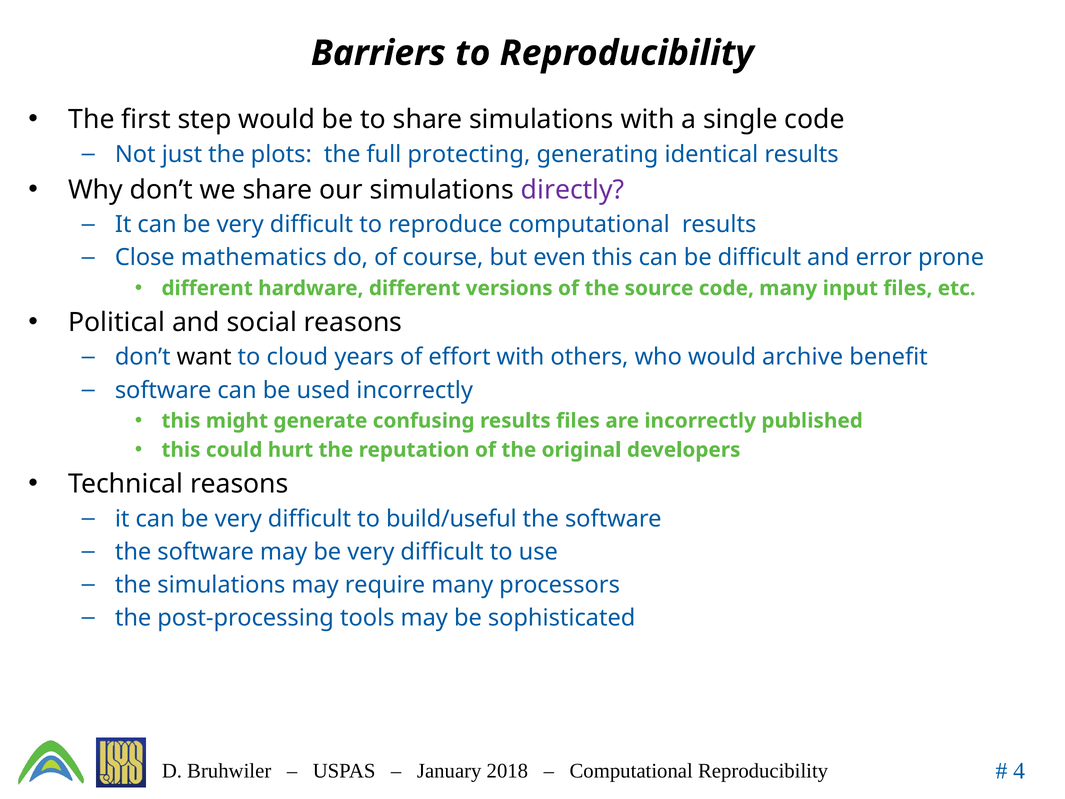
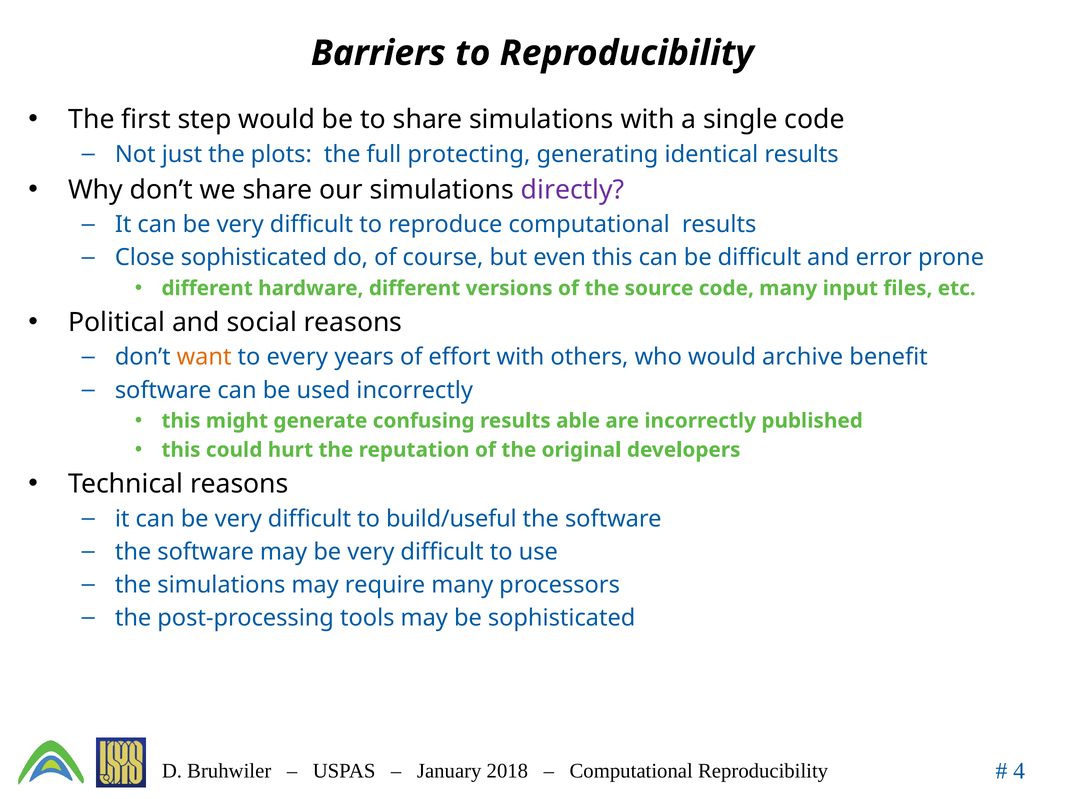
Close mathematics: mathematics -> sophisticated
want colour: black -> orange
cloud: cloud -> every
results files: files -> able
